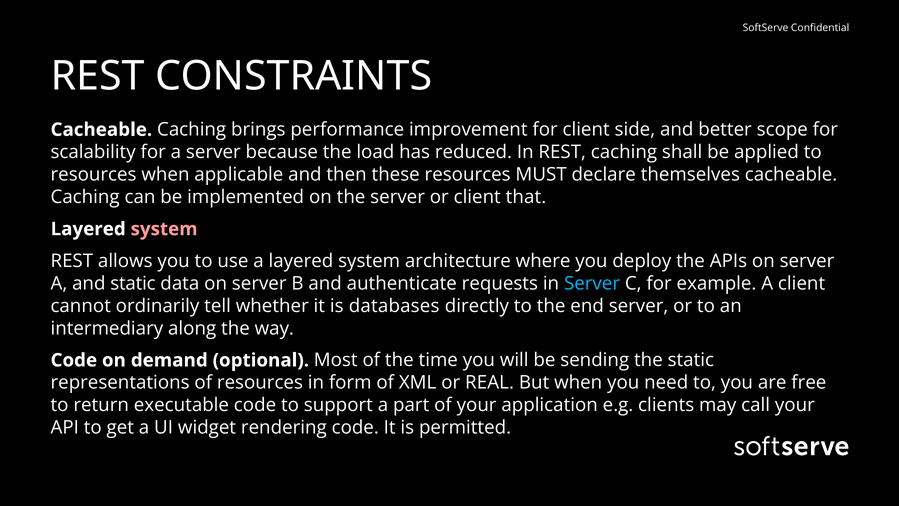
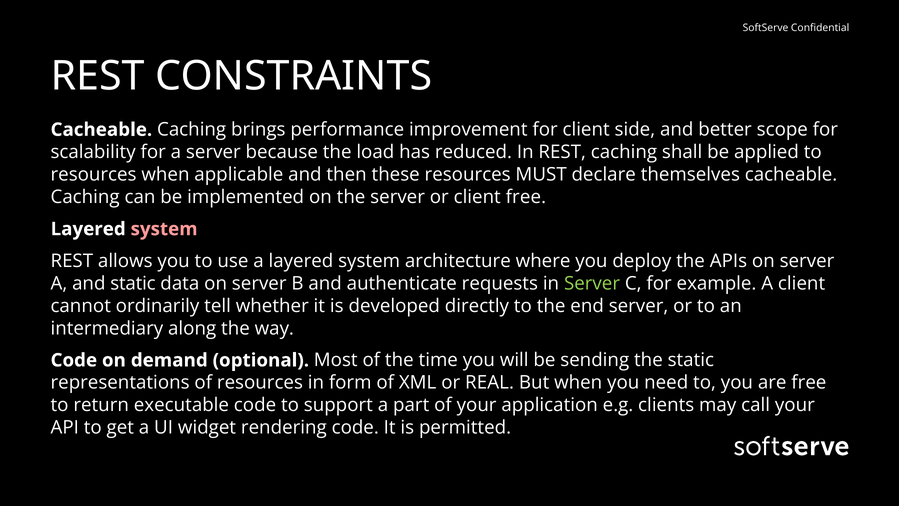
client that: that -> free
Server at (592, 283) colour: light blue -> light green
databases: databases -> developed
